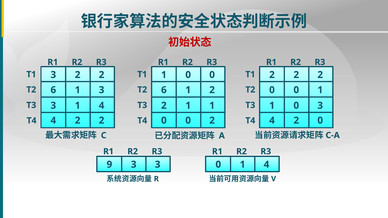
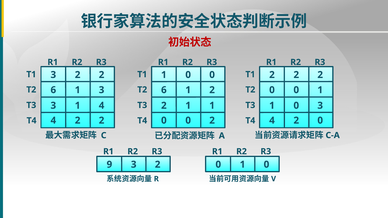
3 3: 3 -> 2
4 at (266, 165): 4 -> 0
